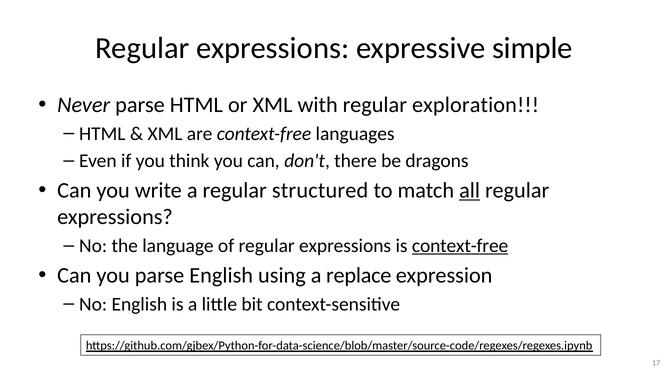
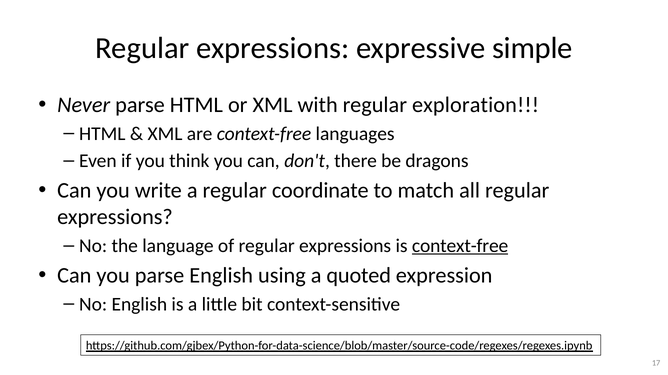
structured: structured -> coordinate
all underline: present -> none
replace: replace -> quoted
